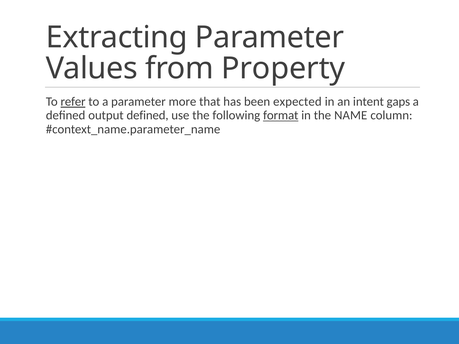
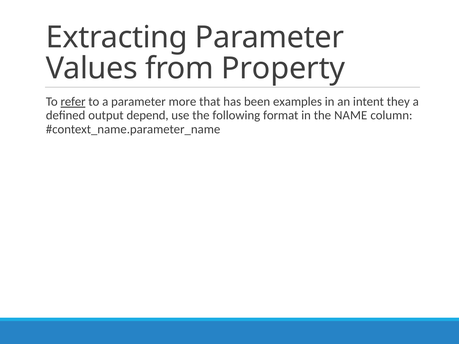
expected: expected -> examples
gaps: gaps -> they
output defined: defined -> depend
format underline: present -> none
